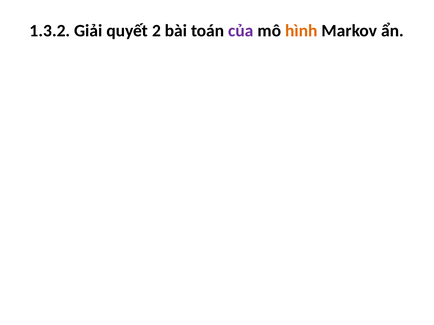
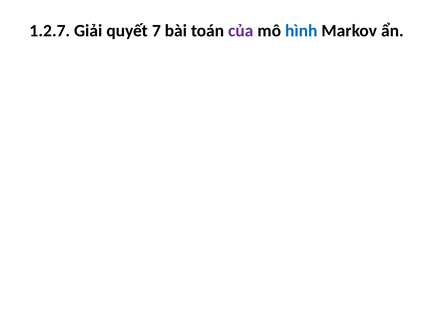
1.3.2: 1.3.2 -> 1.2.7
2: 2 -> 7
hình colour: orange -> blue
